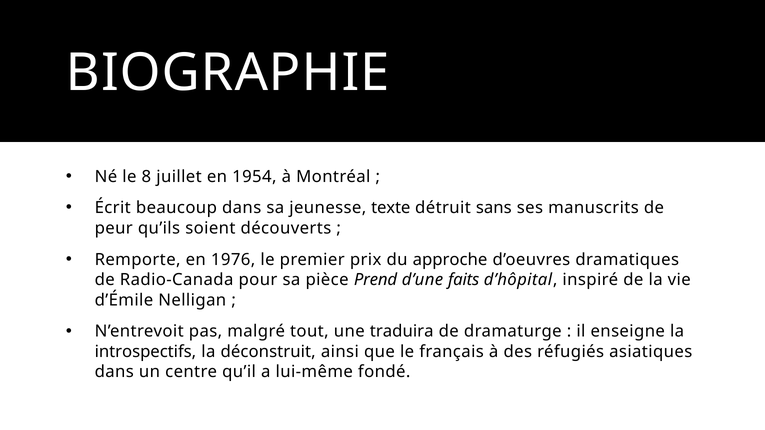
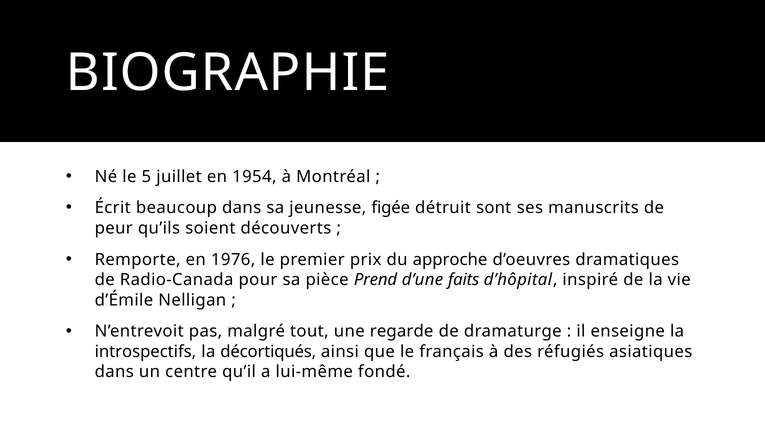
8: 8 -> 5
texte: texte -> figée
sans: sans -> sont
traduira: traduira -> regarde
déconstruit: déconstruit -> décortiqués
